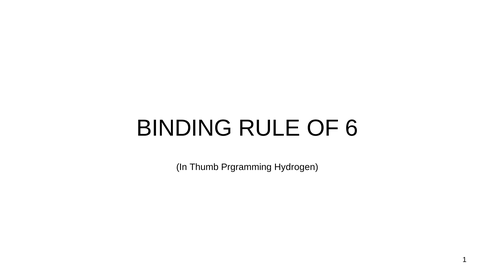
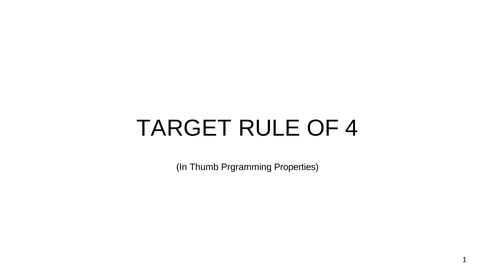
BINDING: BINDING -> TARGET
6: 6 -> 4
Hydrogen: Hydrogen -> Properties
